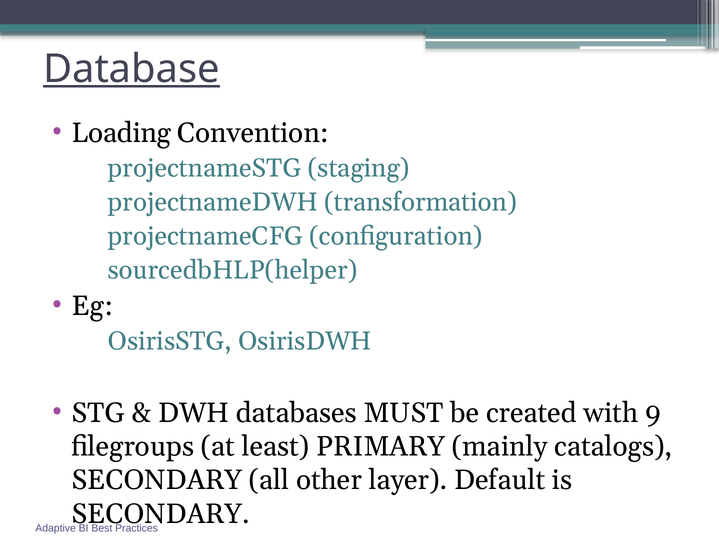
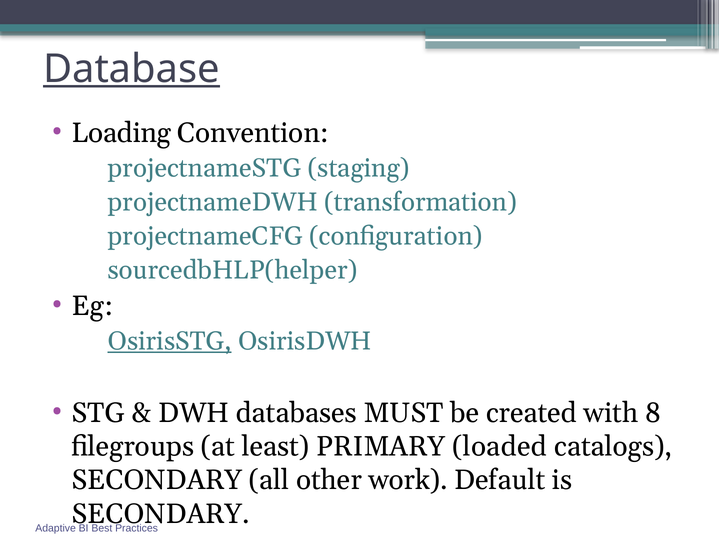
OsirisSTG underline: none -> present
9: 9 -> 8
mainly: mainly -> loaded
layer: layer -> work
